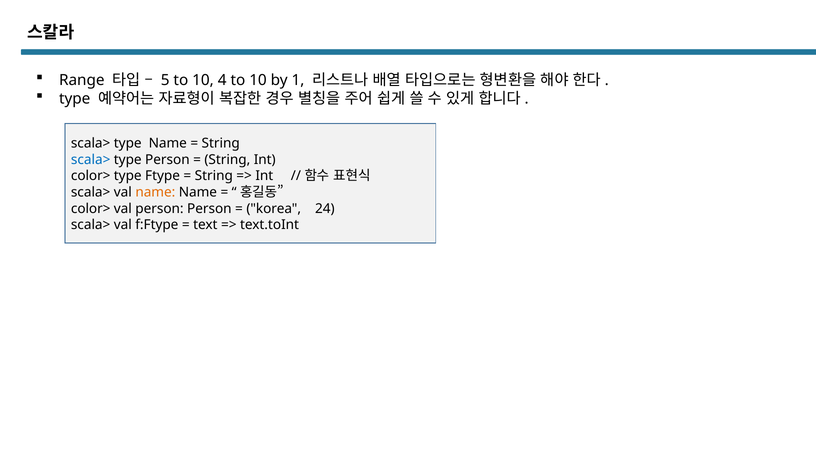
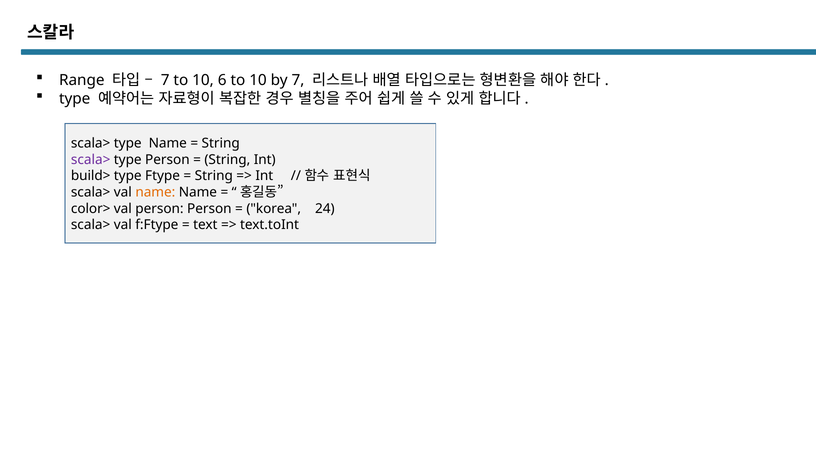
5 at (165, 80): 5 -> 7
4: 4 -> 6
by 1: 1 -> 7
scala> at (91, 160) colour: blue -> purple
color> at (91, 176): color> -> build>
